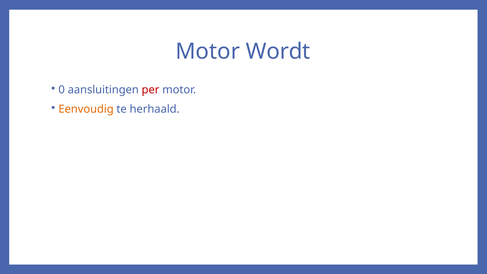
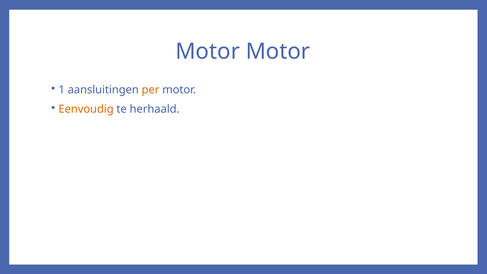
Motor Wordt: Wordt -> Motor
0: 0 -> 1
per colour: red -> orange
